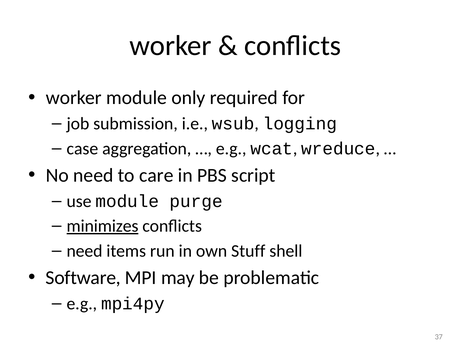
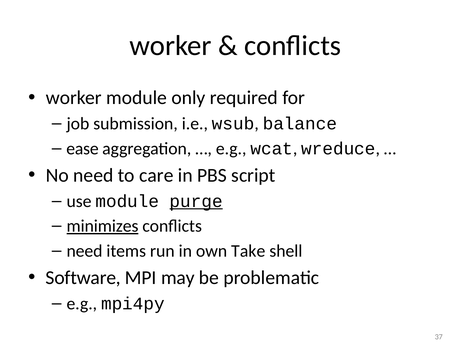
logging: logging -> balance
case: case -> ease
purge underline: none -> present
Stuff: Stuff -> Take
